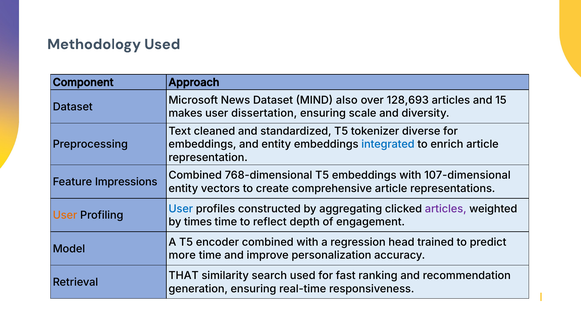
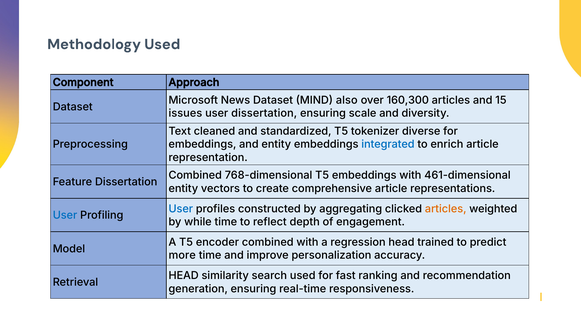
128,693: 128,693 -> 160,300
makes: makes -> issues
107-dimensional: 107-dimensional -> 461-dimensional
Feature Impressions: Impressions -> Dissertation
articles at (446, 209) colour: purple -> orange
User at (65, 215) colour: orange -> blue
times: times -> while
THAT at (184, 275): THAT -> HEAD
